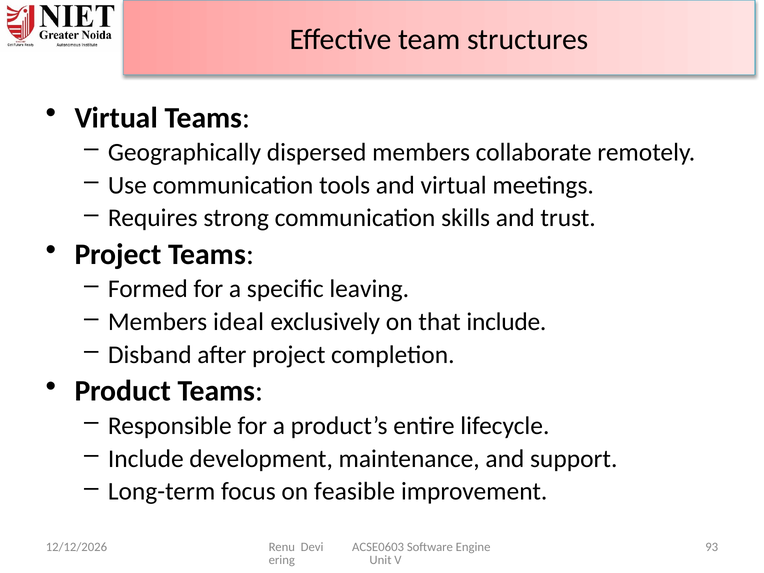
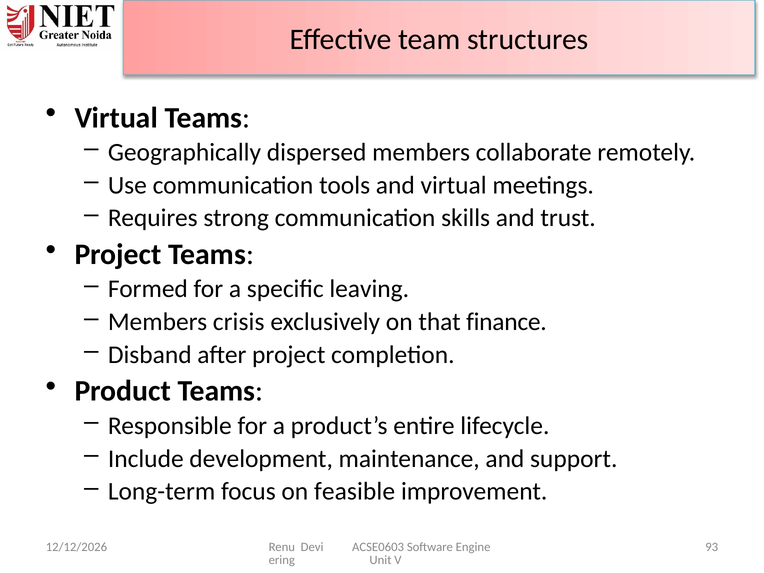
ideal: ideal -> crisis
that include: include -> finance
